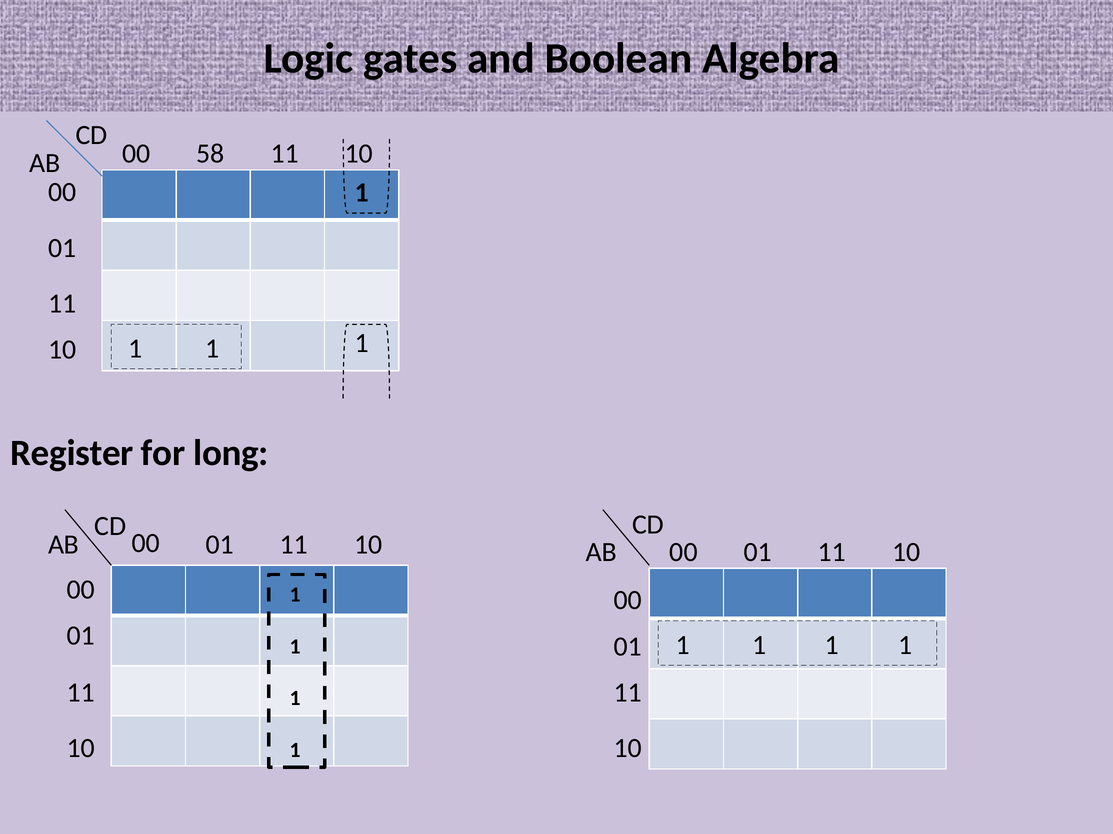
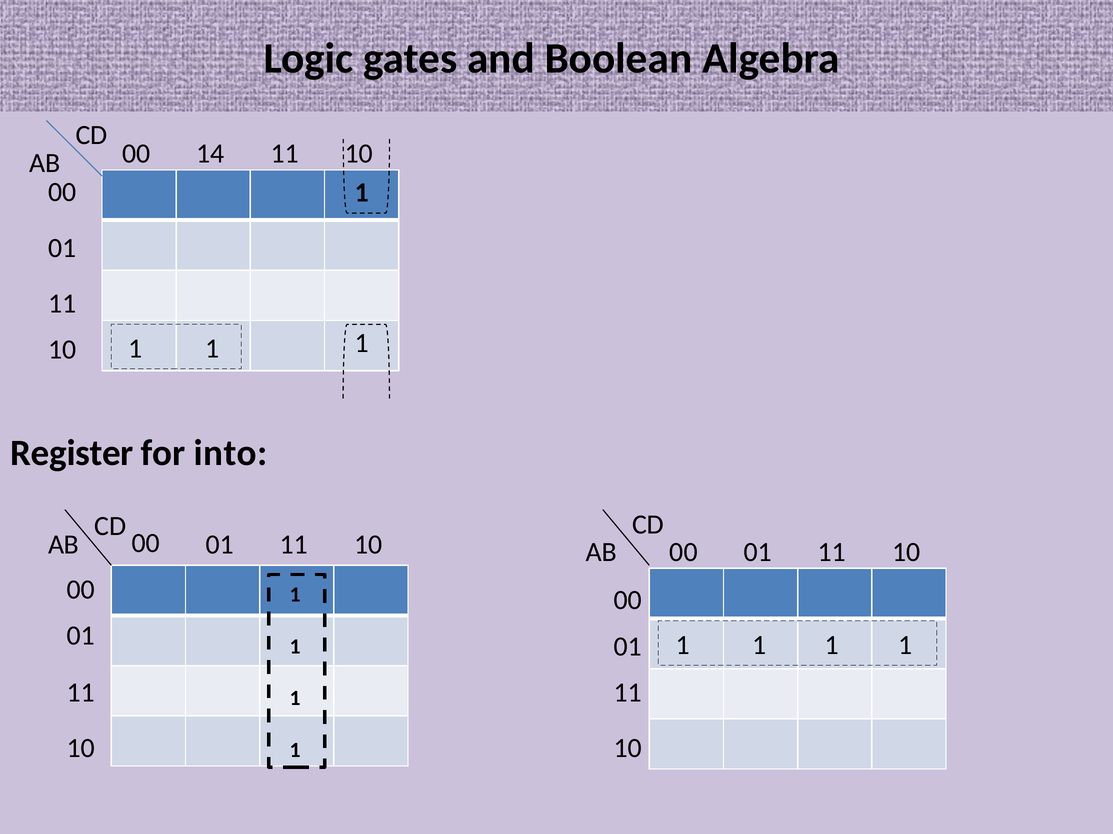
58: 58 -> 14
long: long -> into
